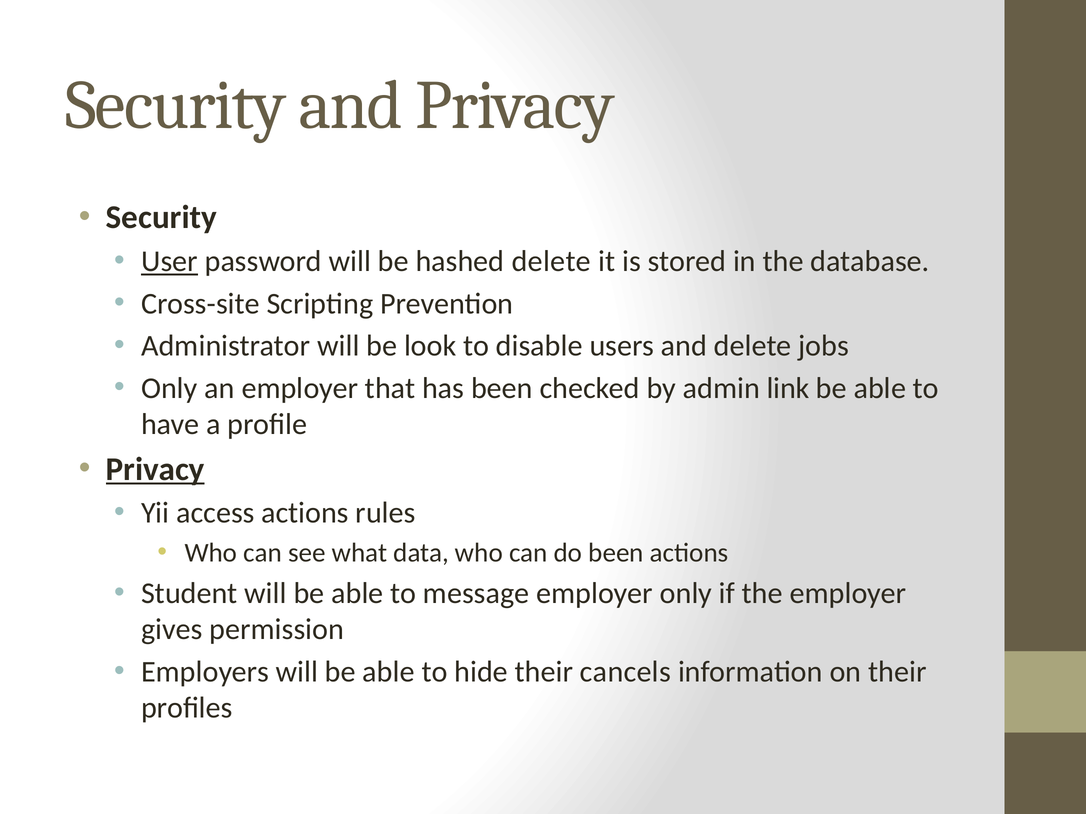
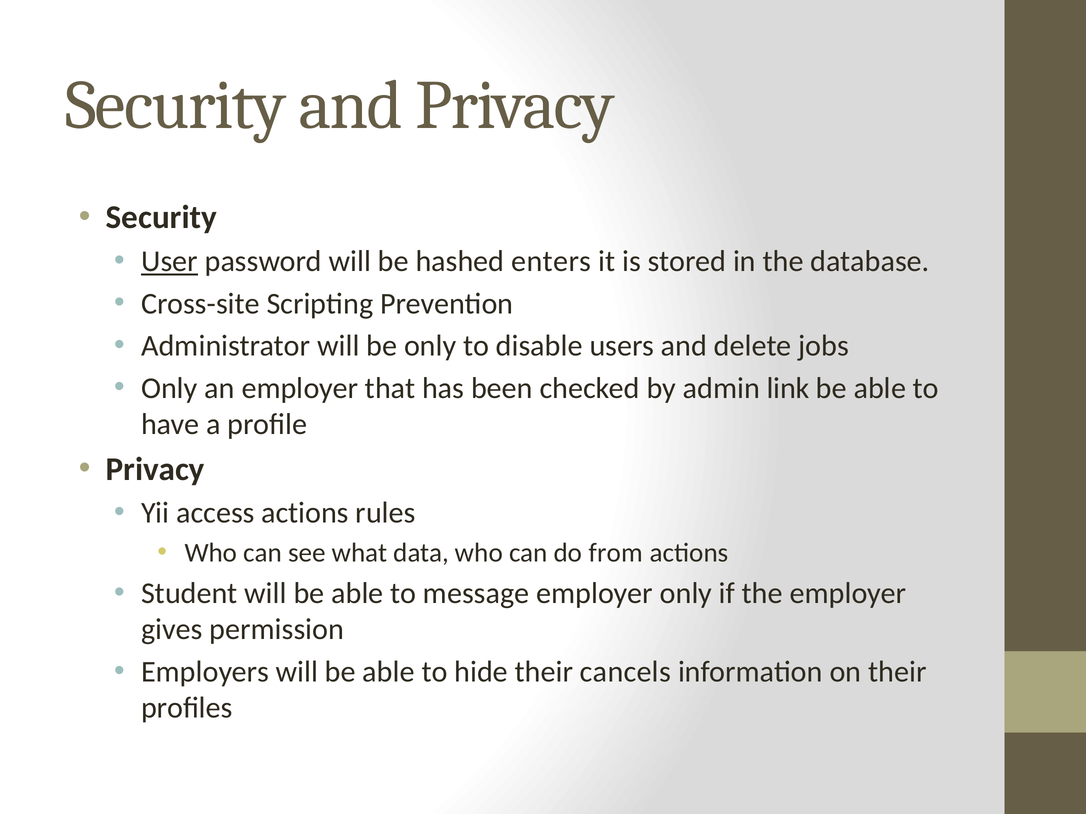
hashed delete: delete -> enters
be look: look -> only
Privacy at (155, 469) underline: present -> none
do been: been -> from
